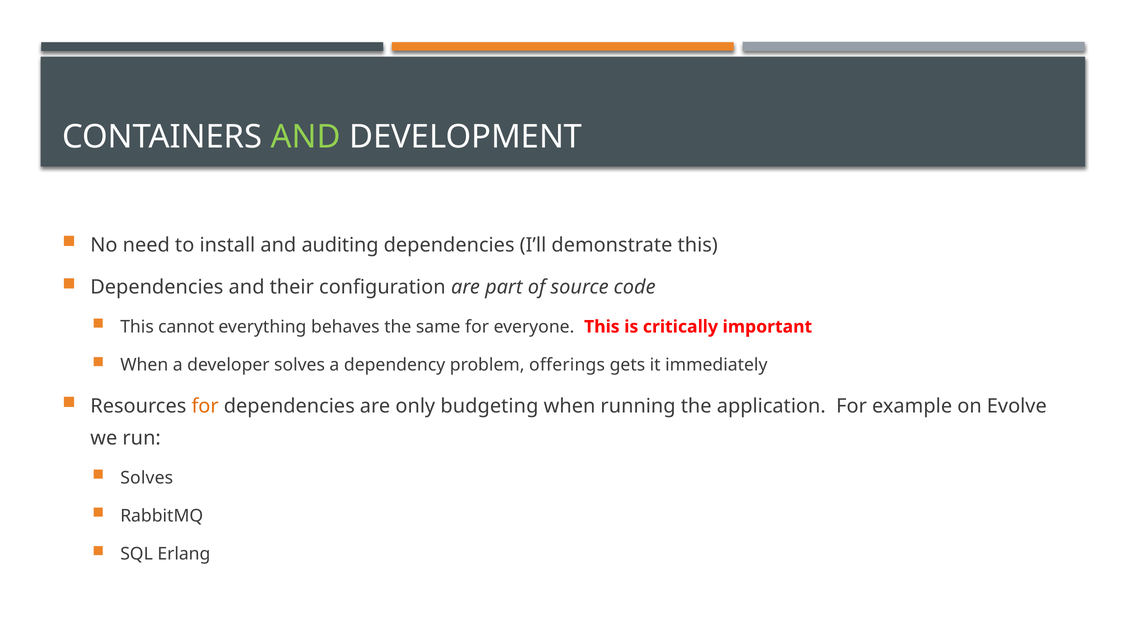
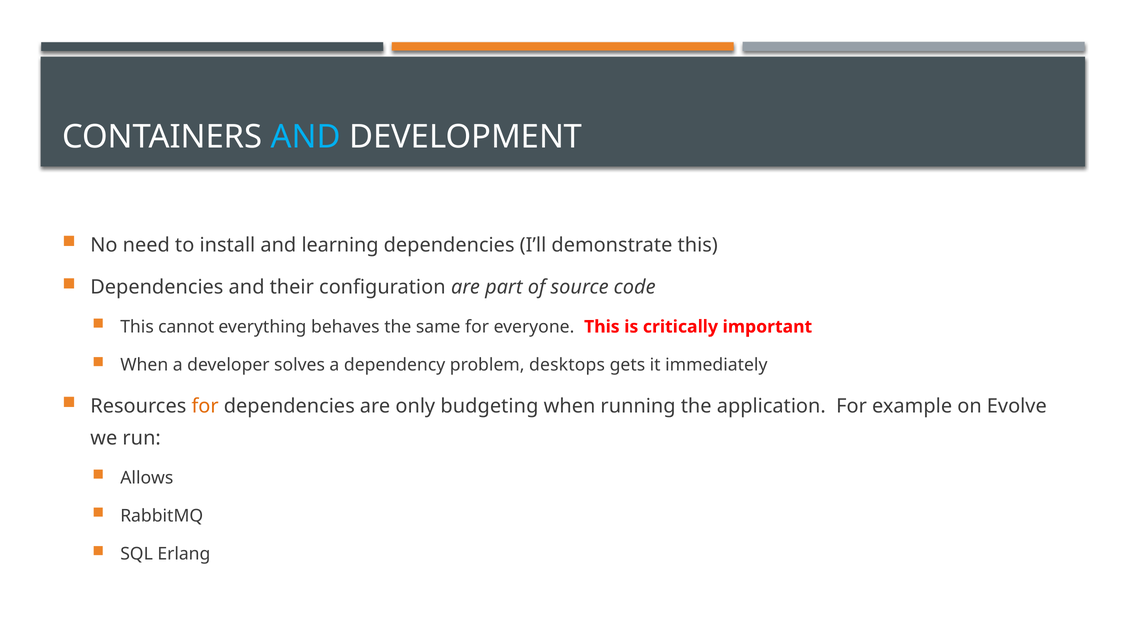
AND at (306, 137) colour: light green -> light blue
auditing: auditing -> learning
offerings: offerings -> desktops
Solves at (147, 478): Solves -> Allows
